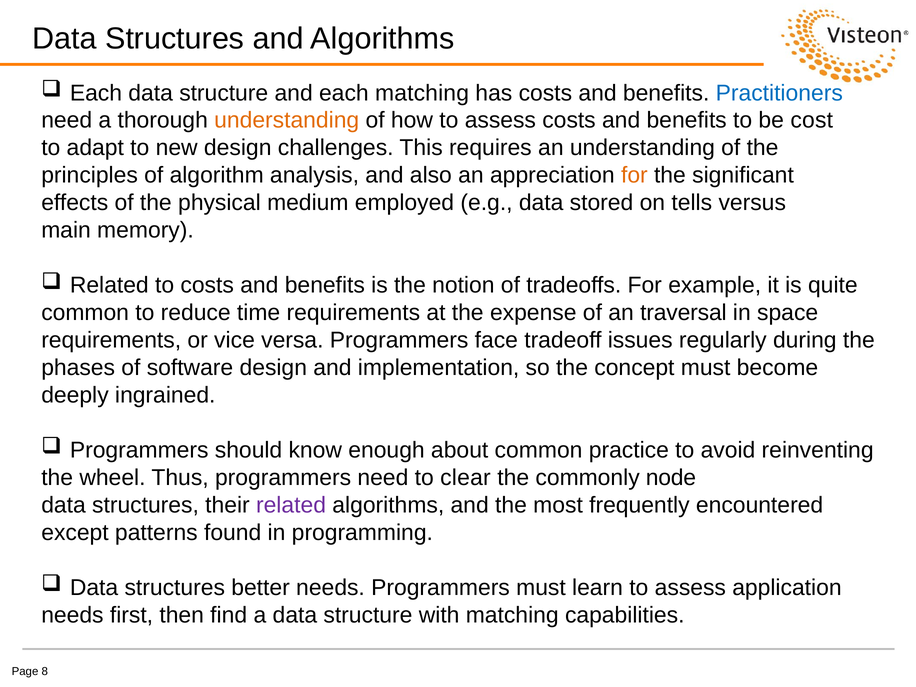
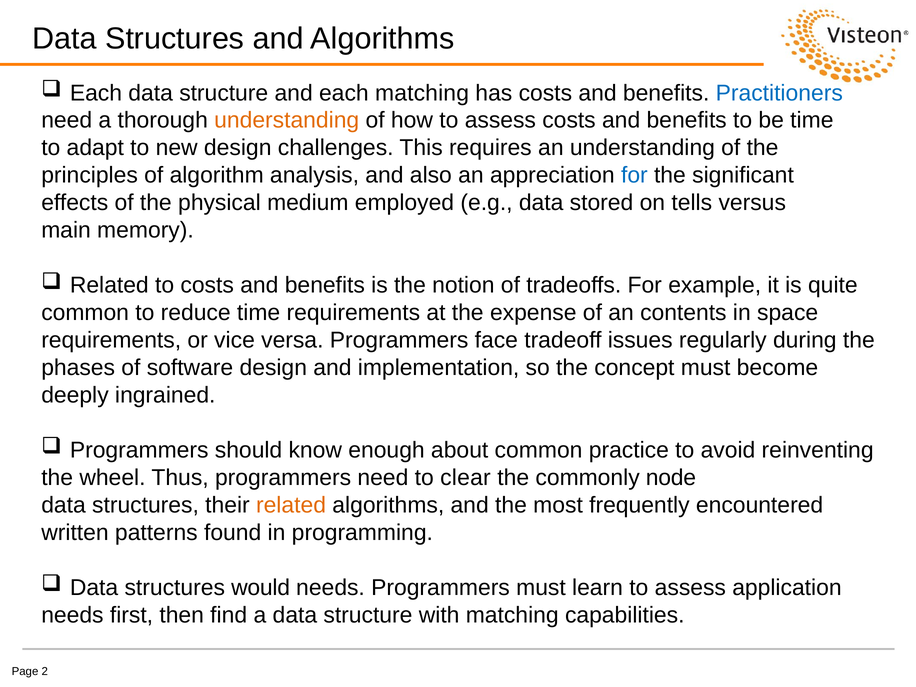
be cost: cost -> time
for at (634, 175) colour: orange -> blue
traversal: traversal -> contents
related at (291, 505) colour: purple -> orange
except: except -> written
better: better -> would
8: 8 -> 2
